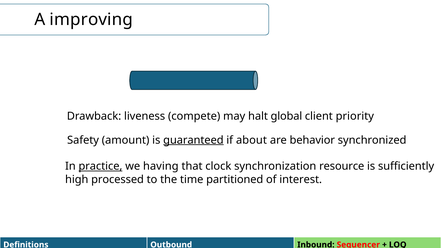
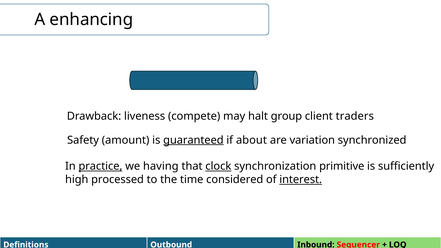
improving: improving -> enhancing
global: global -> group
priority: priority -> traders
behavior: behavior -> variation
clock underline: none -> present
resource: resource -> primitive
partitioned: partitioned -> considered
interest underline: none -> present
